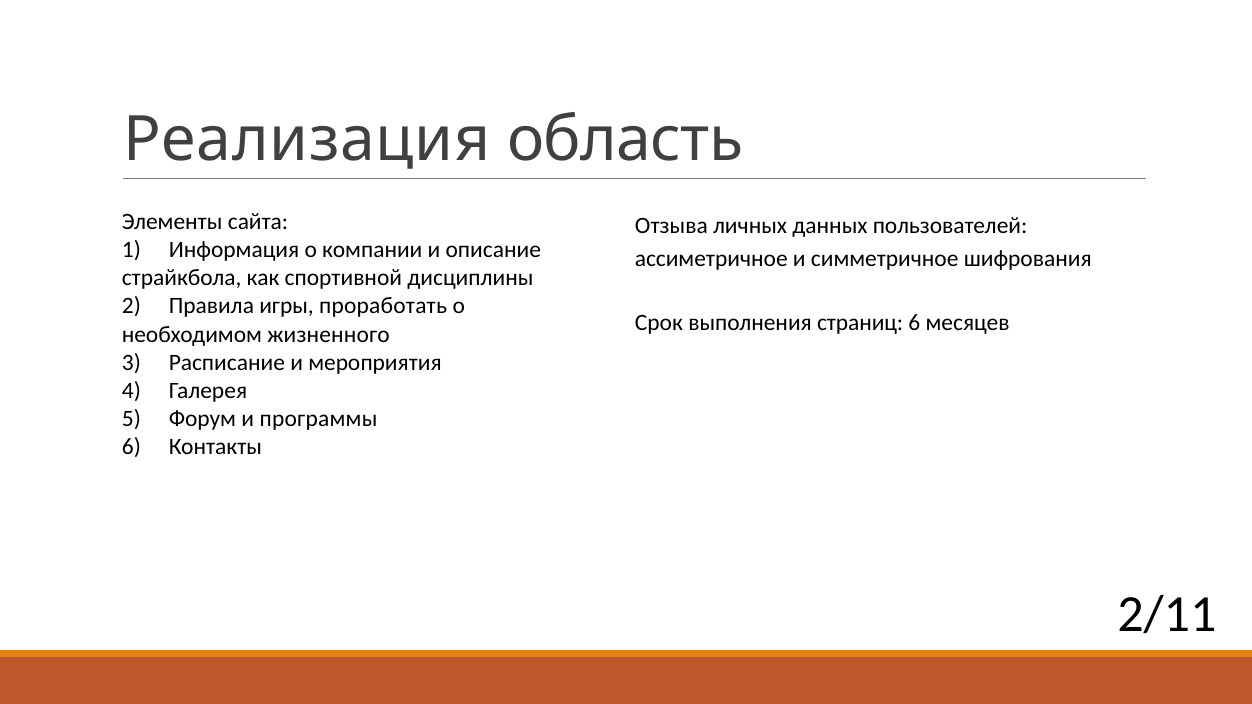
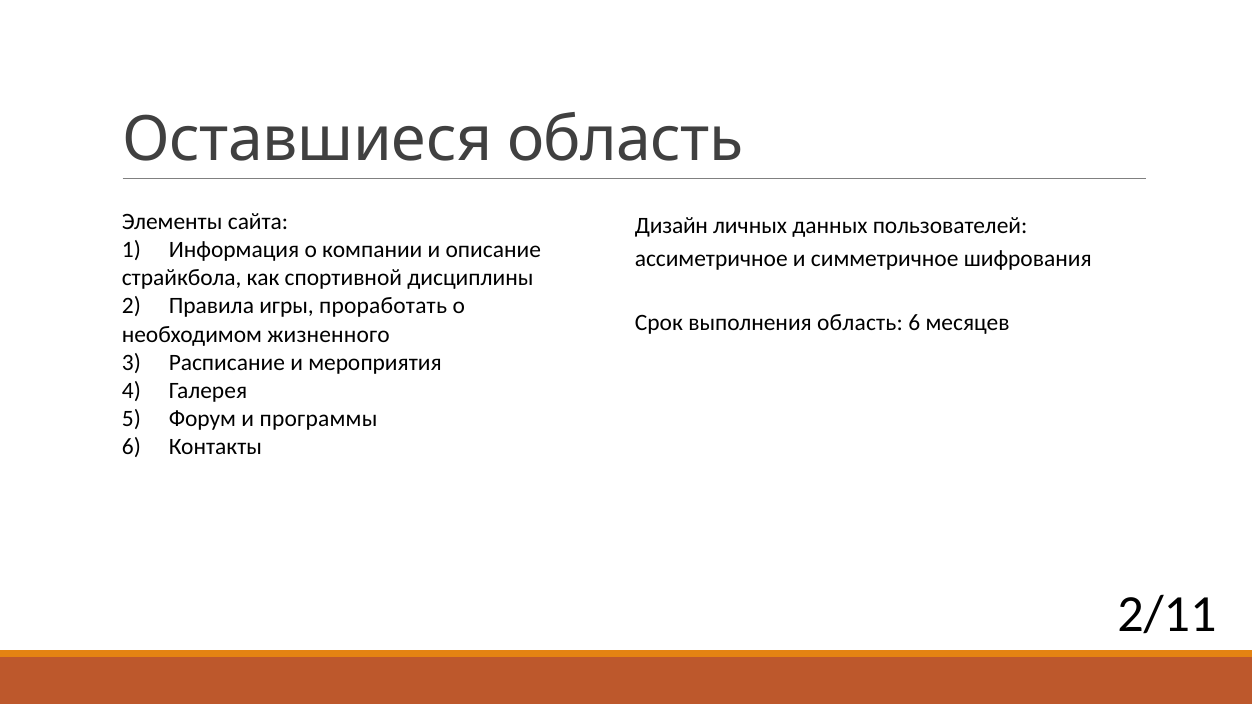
Реализация: Реализация -> Оставшиеся
Отзыва: Отзыва -> Дизайн
выполнения страниц: страниц -> область
